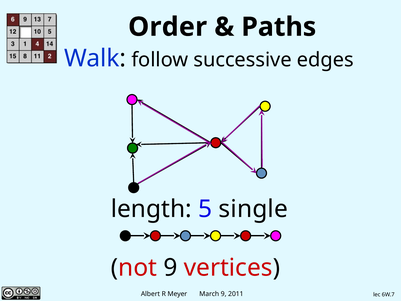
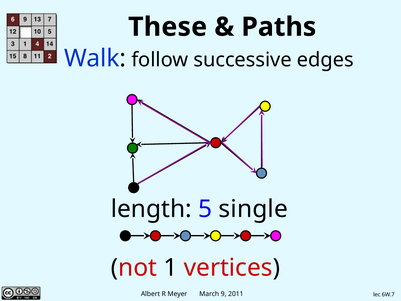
Order: Order -> These
not 9: 9 -> 1
